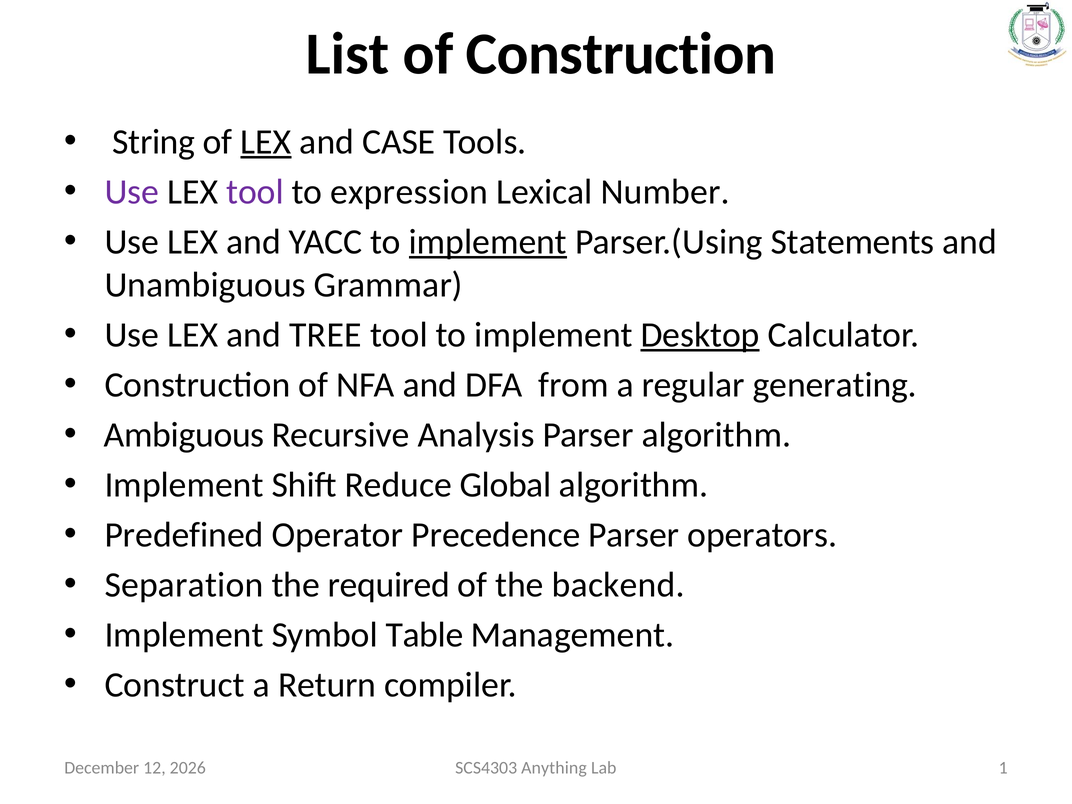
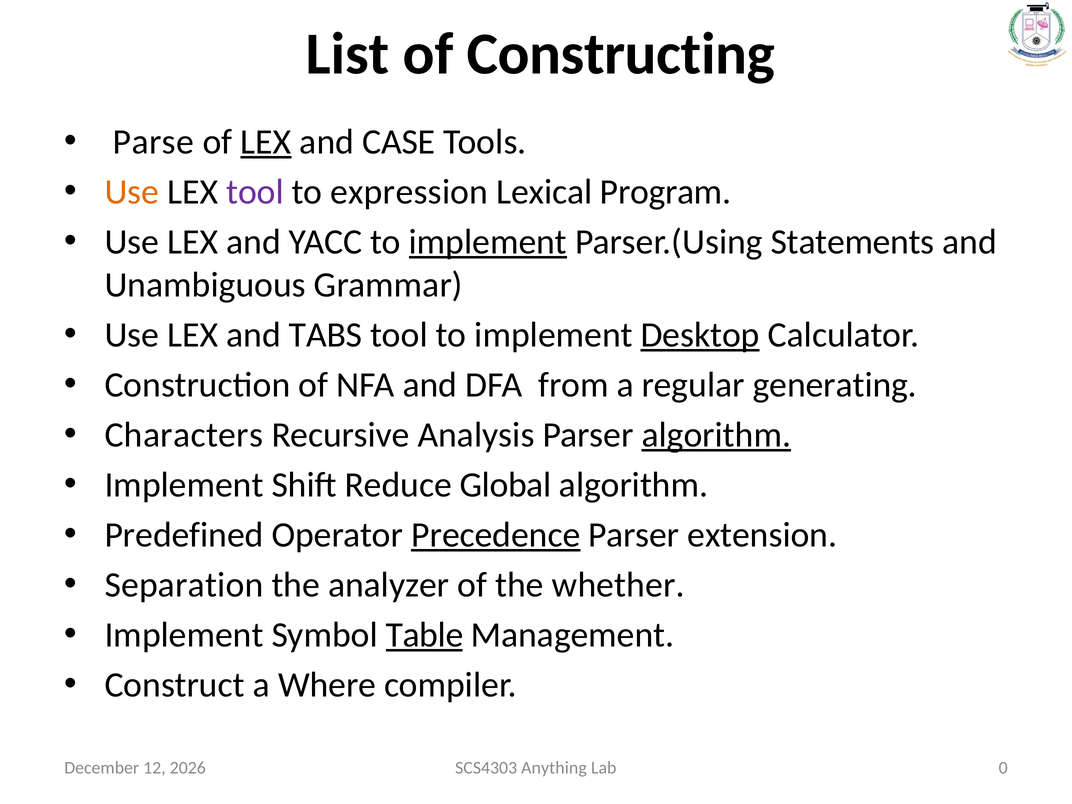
of Construction: Construction -> Constructing
String: String -> Parse
Use at (132, 192) colour: purple -> orange
Number: Number -> Program
TREE: TREE -> TABS
Ambiguous: Ambiguous -> Characters
algorithm at (716, 435) underline: none -> present
Precedence underline: none -> present
operators: operators -> extension
required: required -> analyzer
backend: backend -> whether
Table underline: none -> present
Return: Return -> Where
1: 1 -> 0
